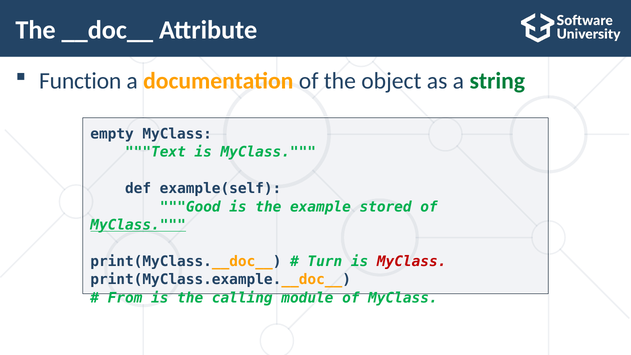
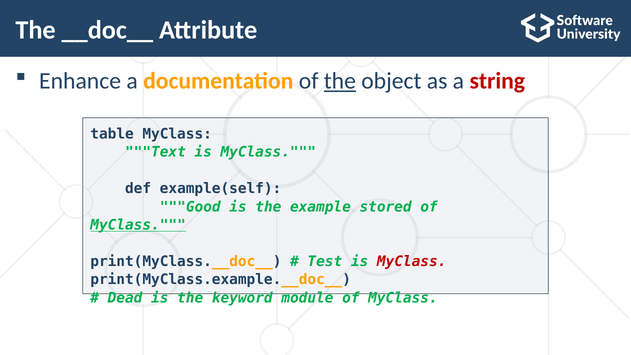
Function: Function -> Enhance
the at (340, 81) underline: none -> present
string colour: green -> red
empty: empty -> table
Turn: Turn -> Test
From: From -> Dead
calling: calling -> keyword
